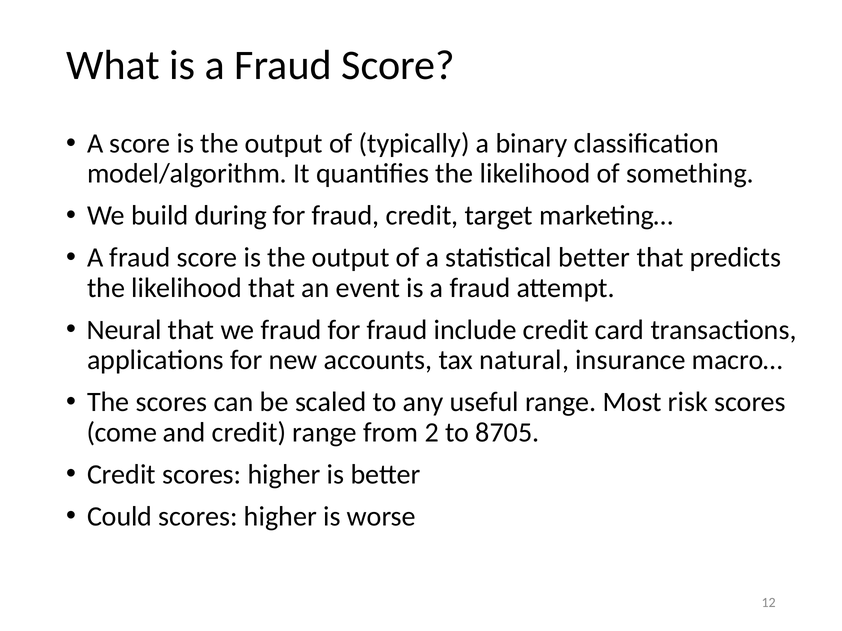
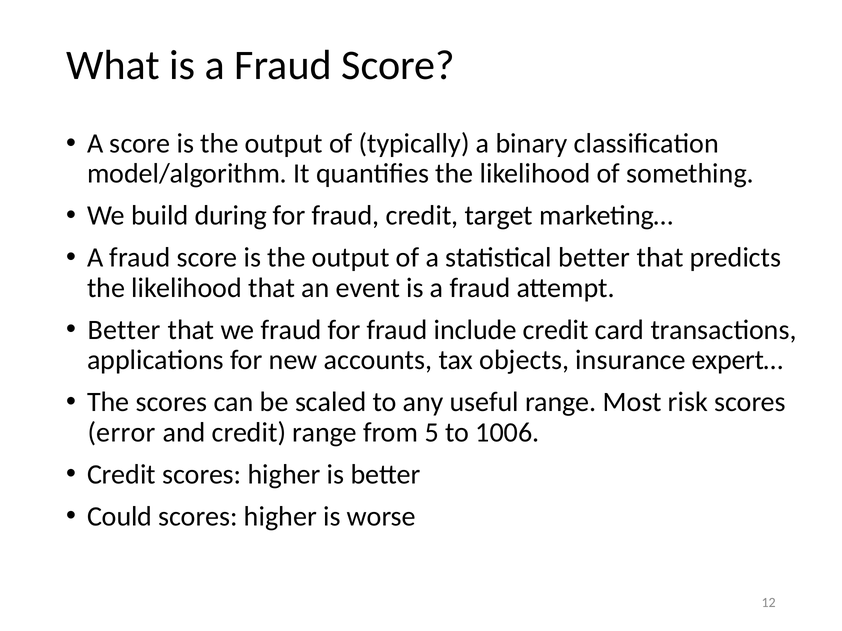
Neural at (124, 330): Neural -> Better
natural: natural -> objects
macro…: macro… -> expert…
come: come -> error
2: 2 -> 5
8705: 8705 -> 1006
